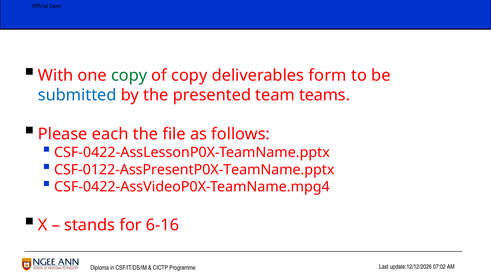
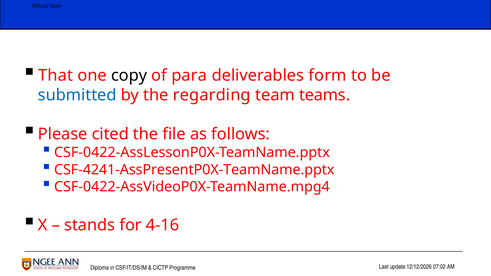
With: With -> That
copy at (129, 75) colour: green -> black
of copy: copy -> para
presented: presented -> regarding
each: each -> cited
CSF-0122-AssPresentP0X-TeamName.pptx: CSF-0122-AssPresentP0X-TeamName.pptx -> CSF-4241-AssPresentP0X-TeamName.pptx
6-16: 6-16 -> 4-16
